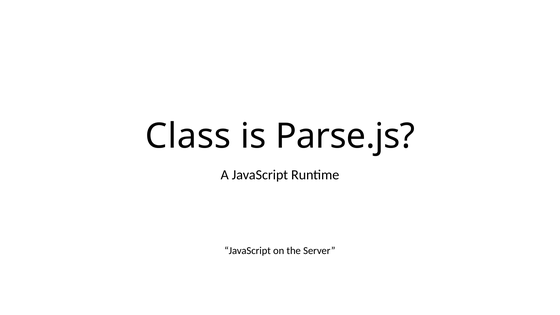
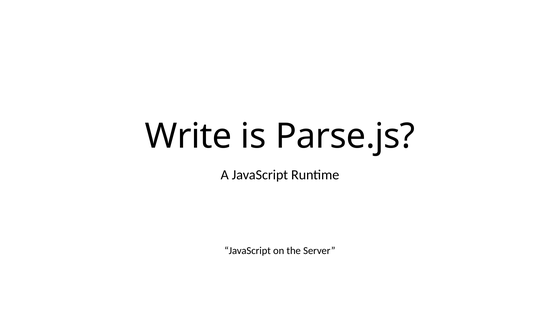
Class: Class -> Write
